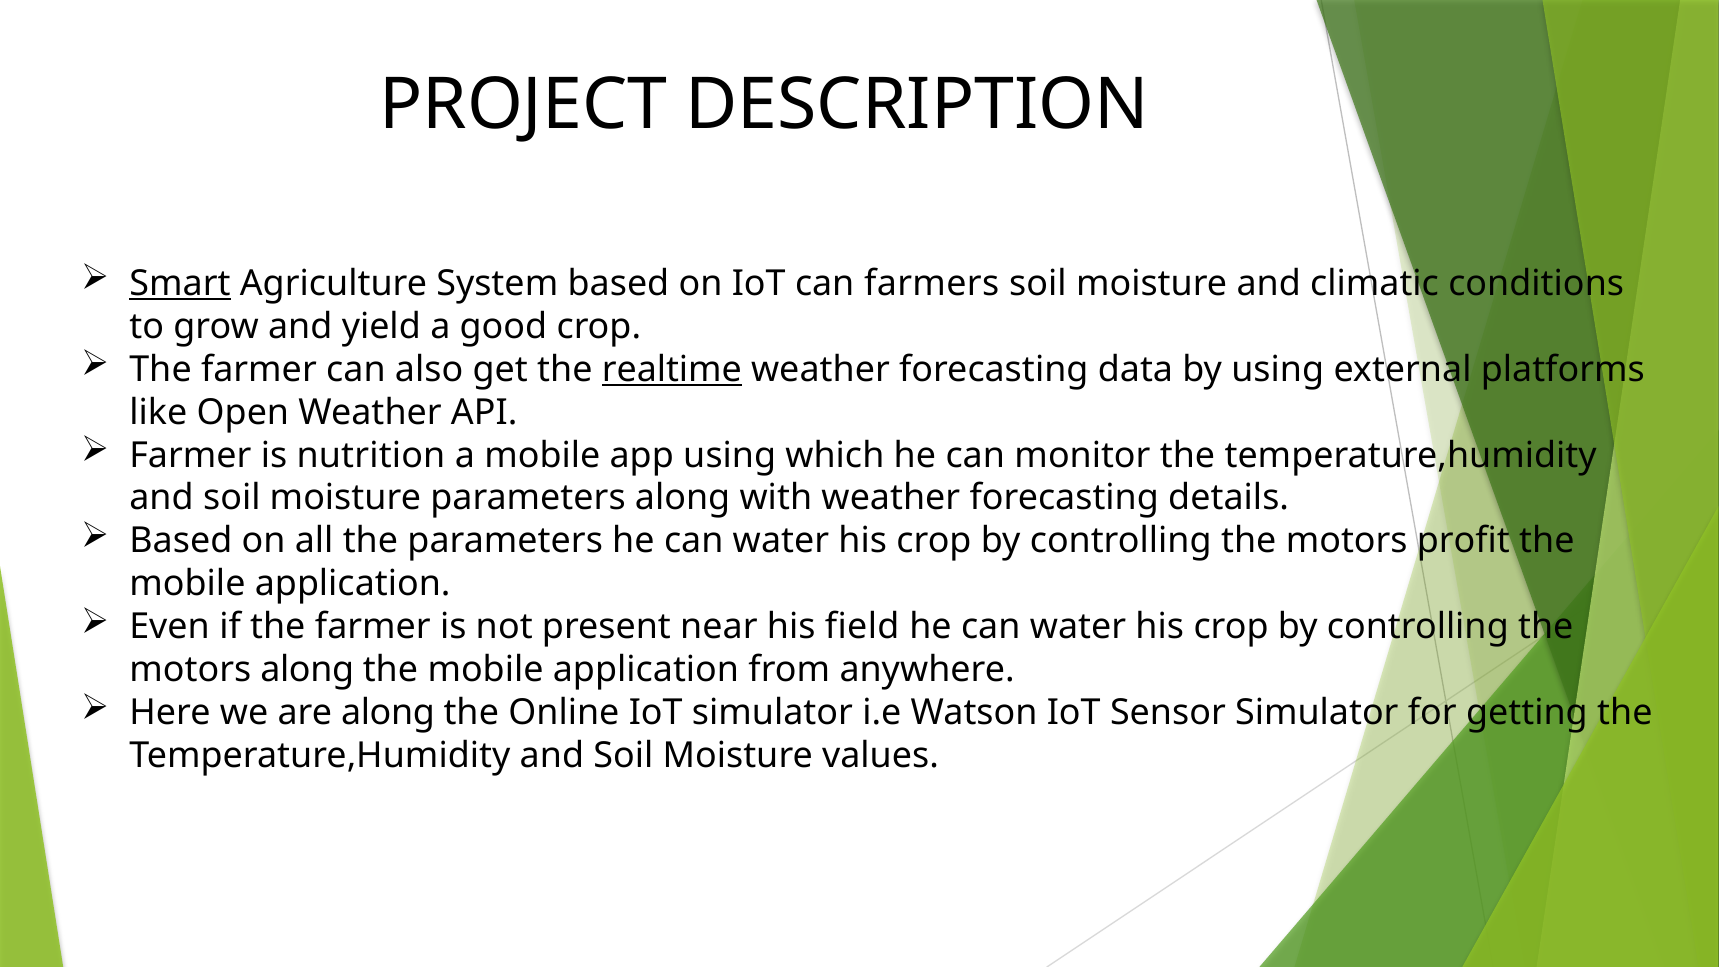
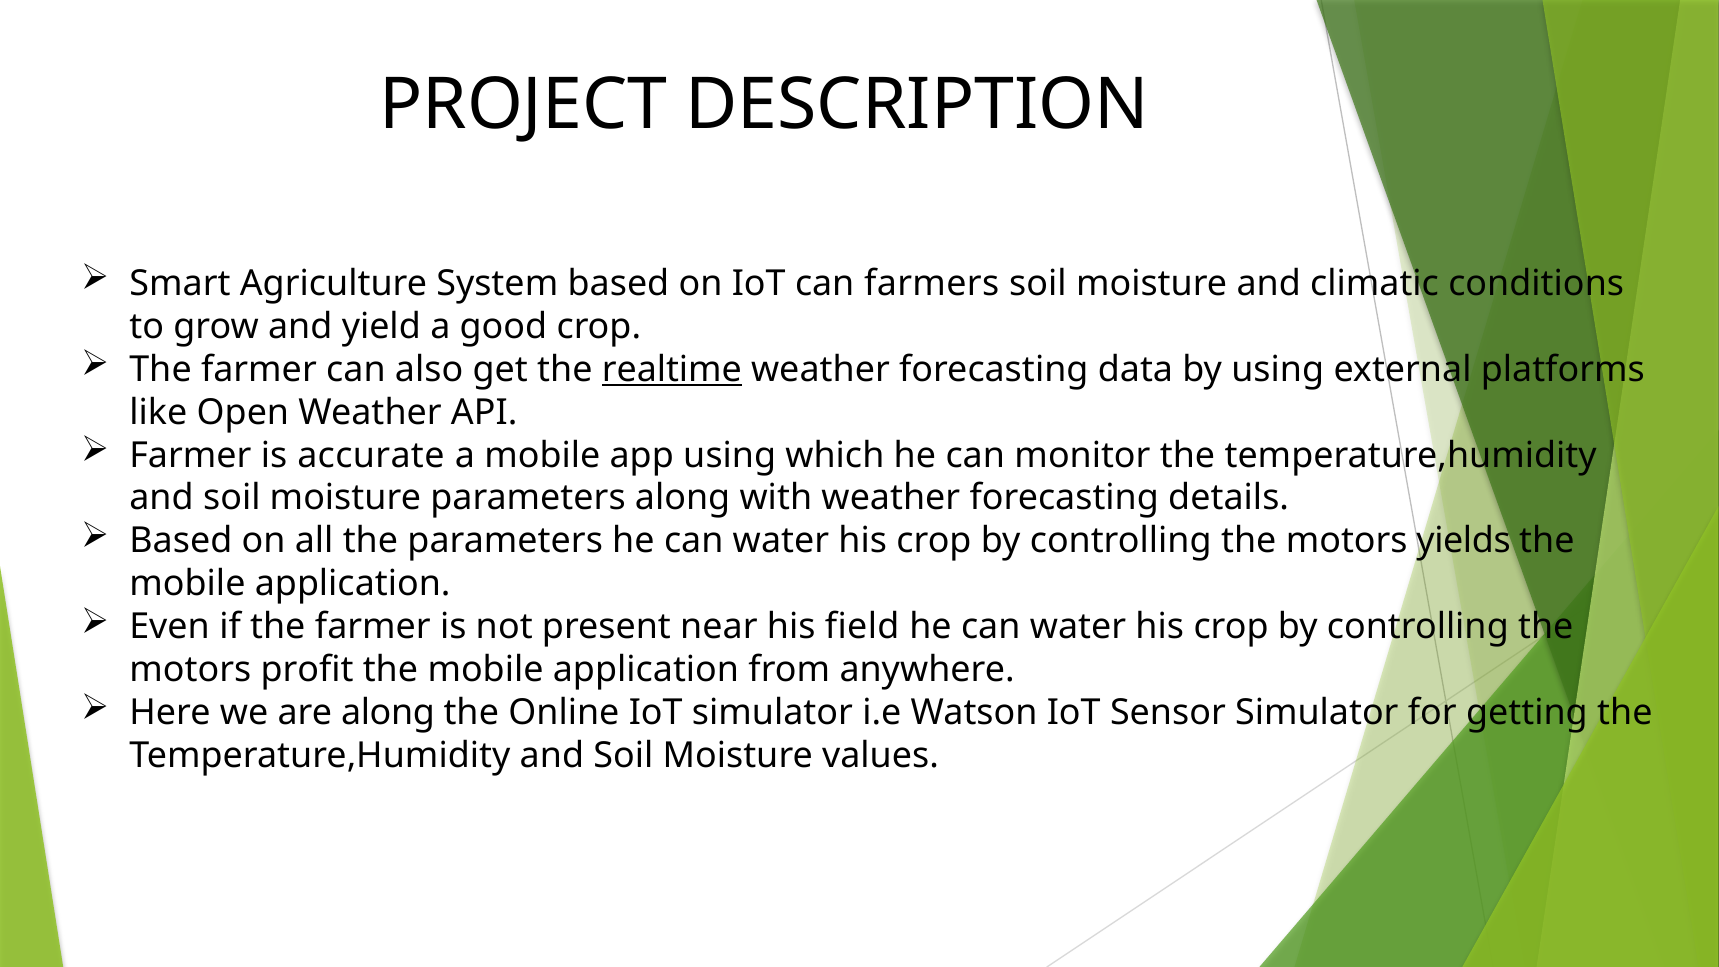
Smart underline: present -> none
nutrition: nutrition -> accurate
profit: profit -> yields
motors along: along -> profit
